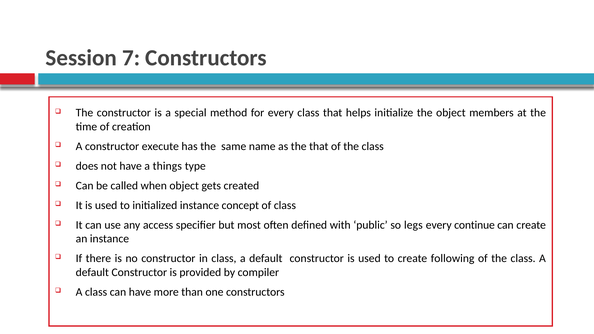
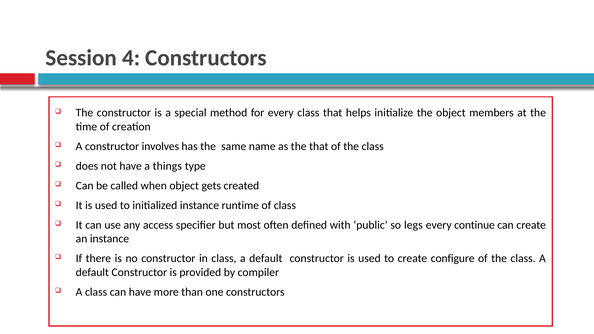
7: 7 -> 4
execute: execute -> involves
concept: concept -> runtime
following: following -> configure
